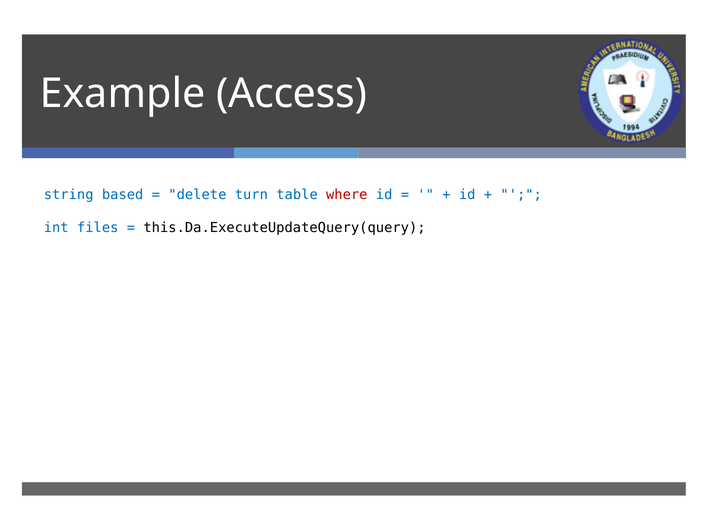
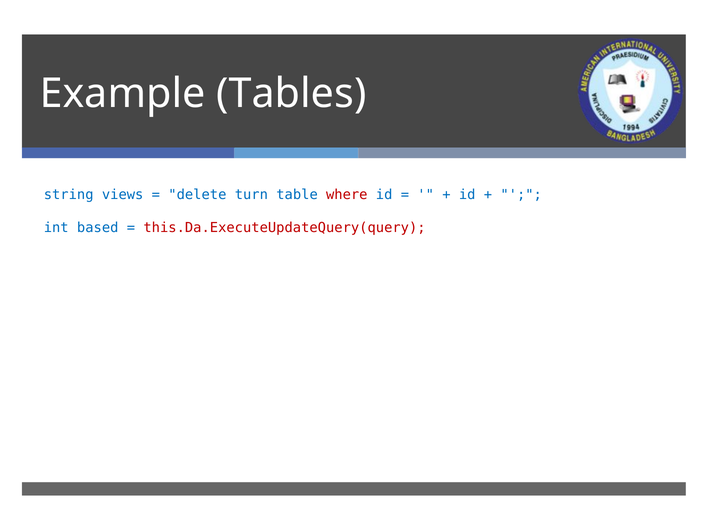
Access: Access -> Tables
based: based -> views
files: files -> based
this.Da.ExecuteUpdateQuery(query colour: black -> red
